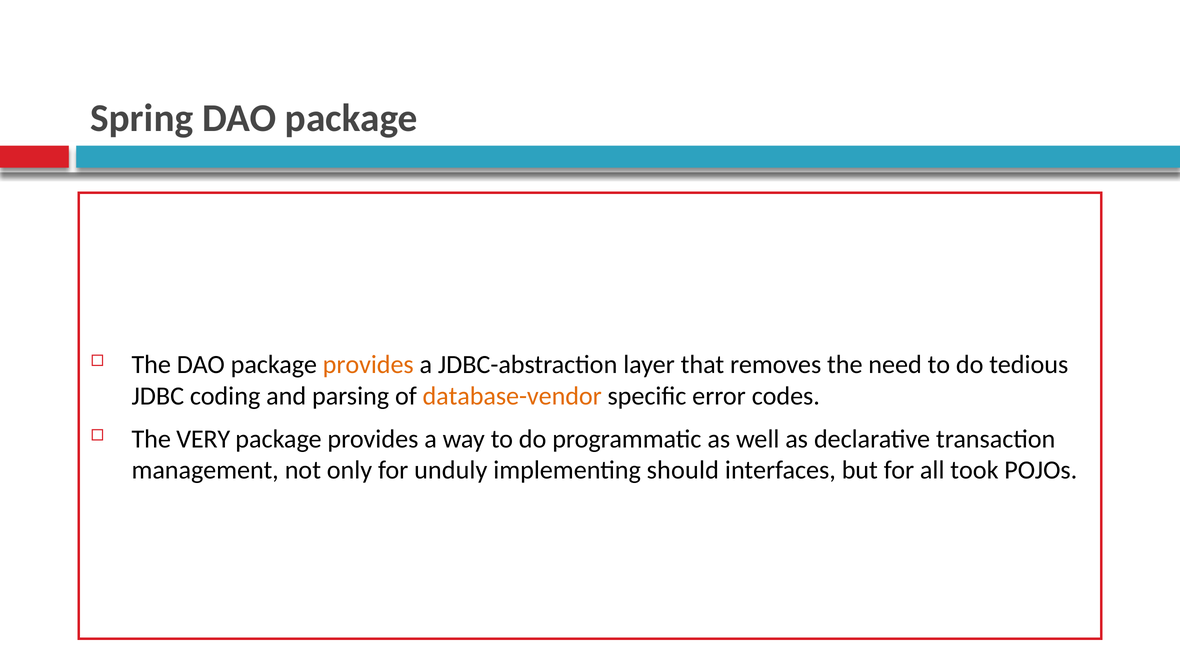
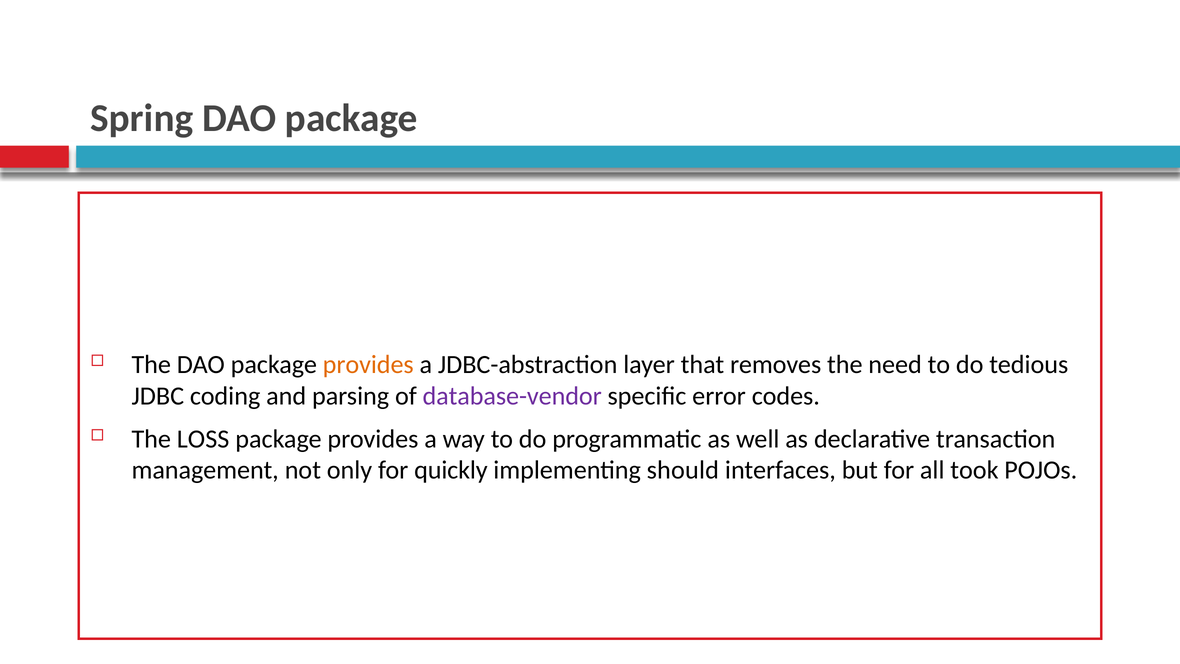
database-vendor colour: orange -> purple
VERY: VERY -> LOSS
unduly: unduly -> quickly
